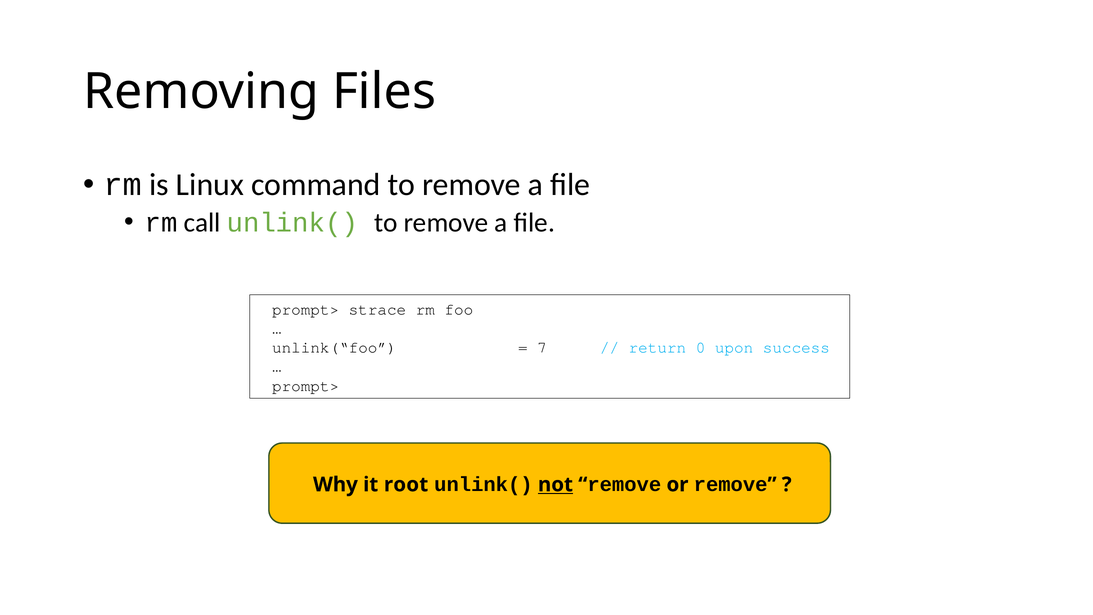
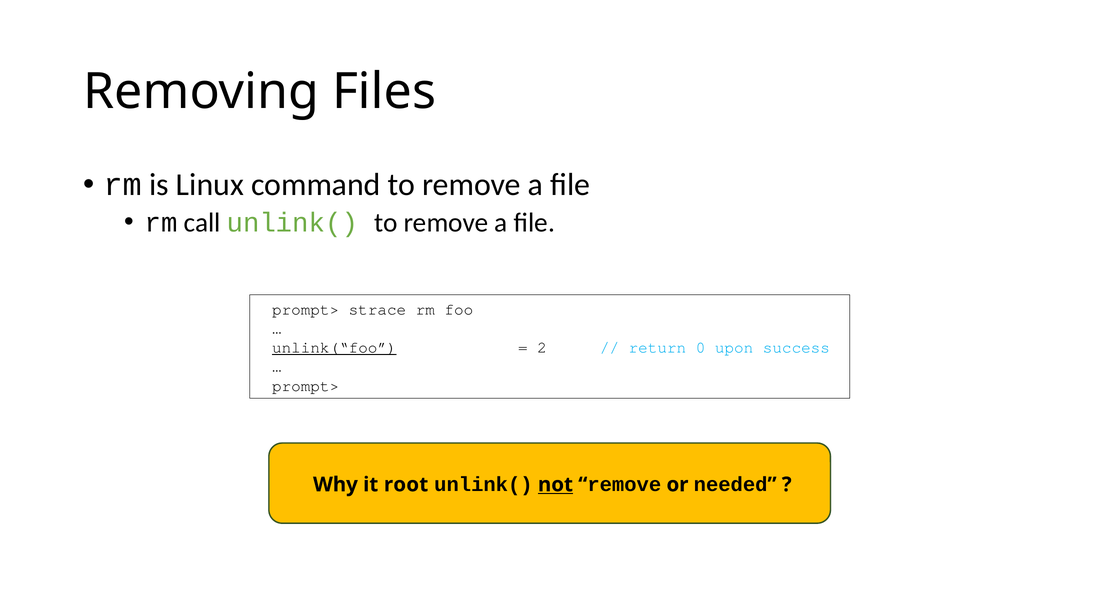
unlink(“foo underline: none -> present
7: 7 -> 2
or remove: remove -> needed
